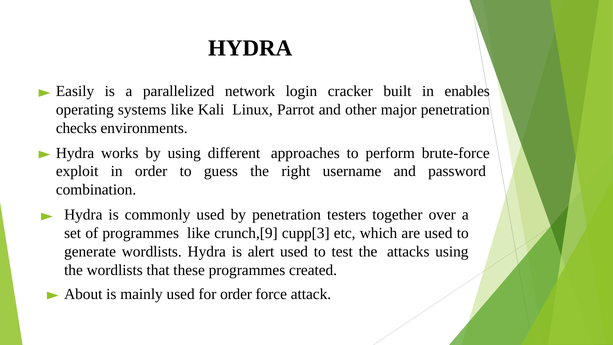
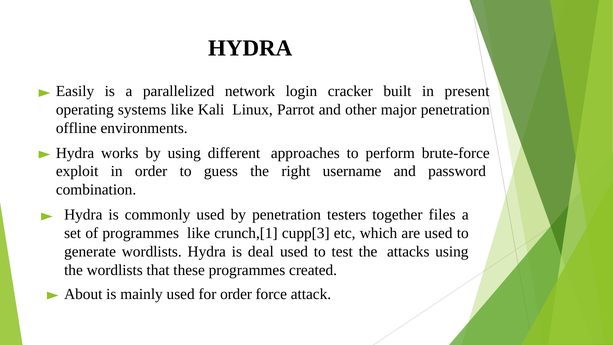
enables: enables -> present
checks: checks -> offline
over: over -> files
crunch,[9: crunch,[9 -> crunch,[1
alert: alert -> deal
